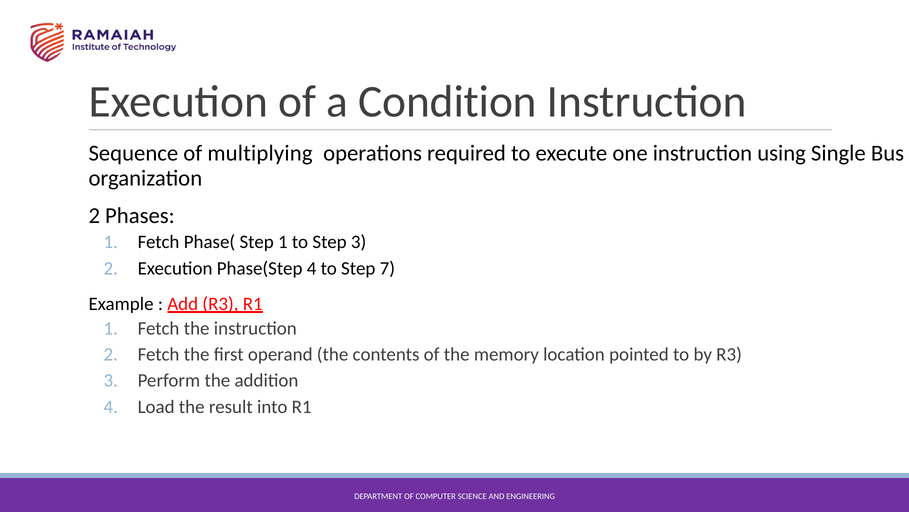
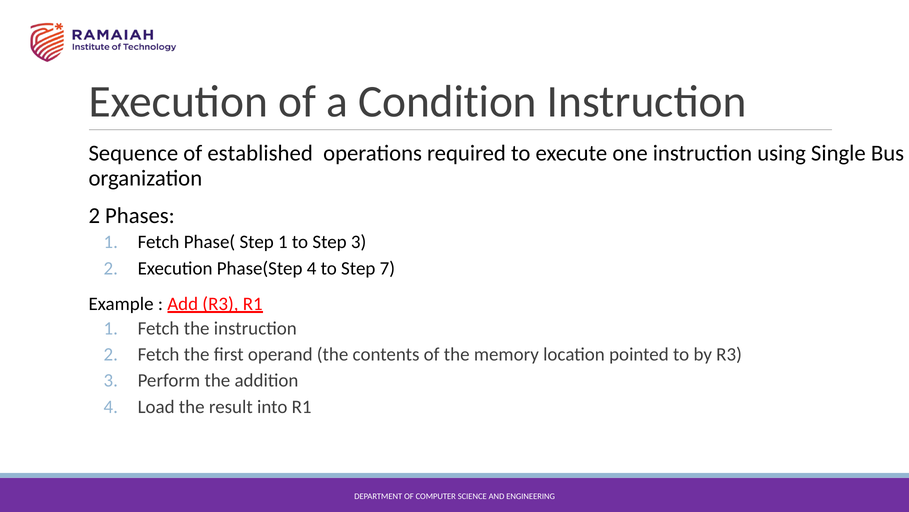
multiplying: multiplying -> established
